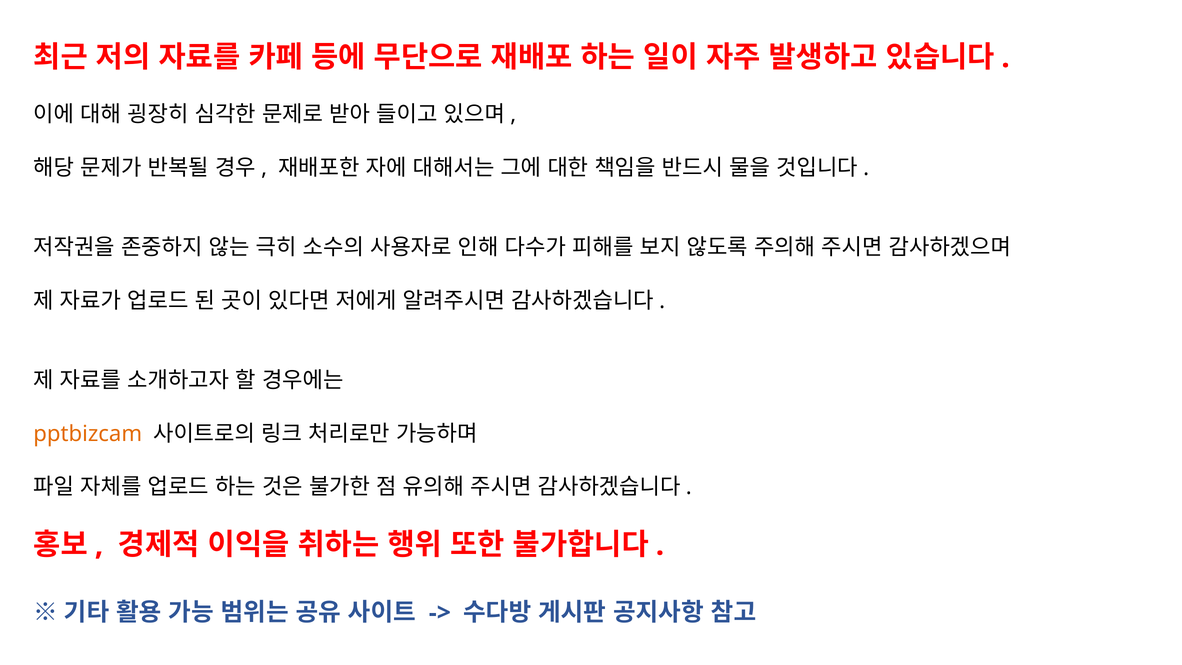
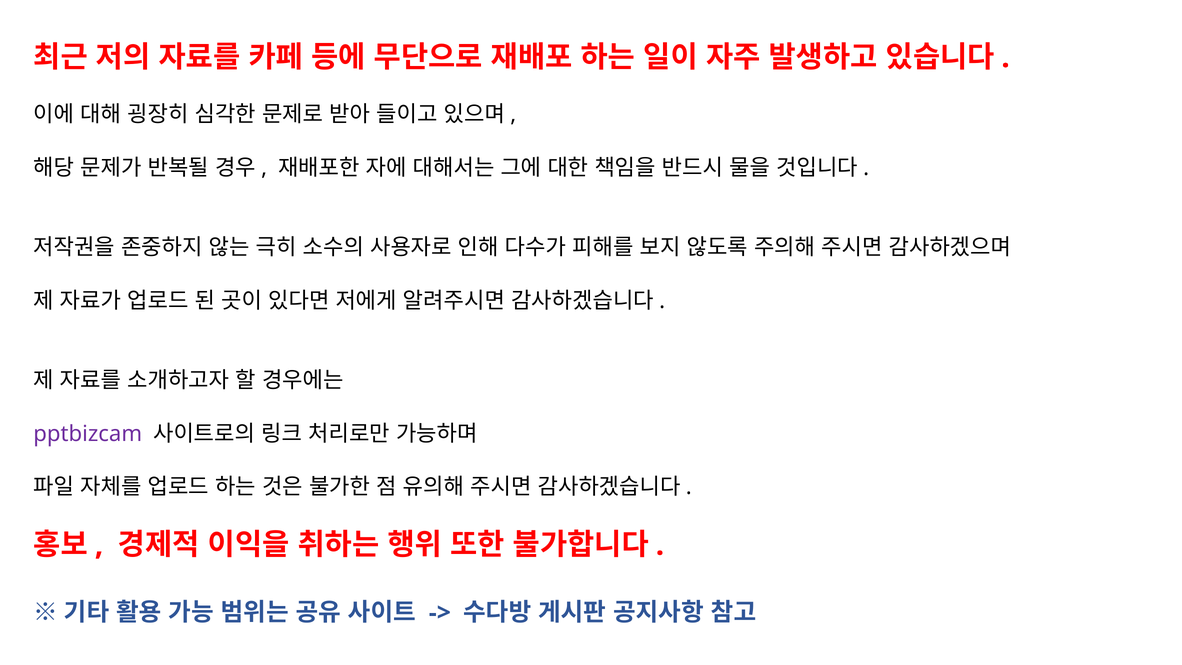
pptbizcam colour: orange -> purple
